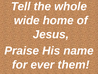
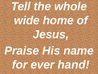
them: them -> hand
